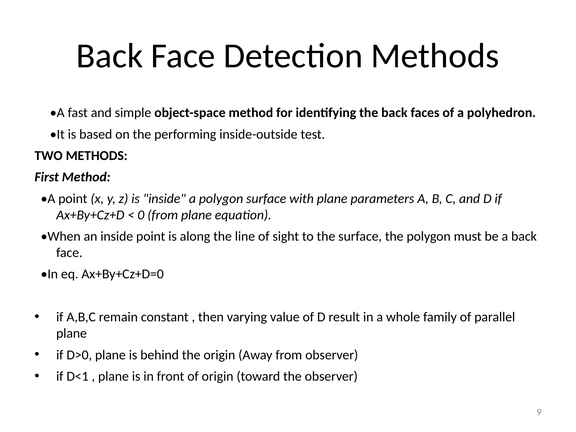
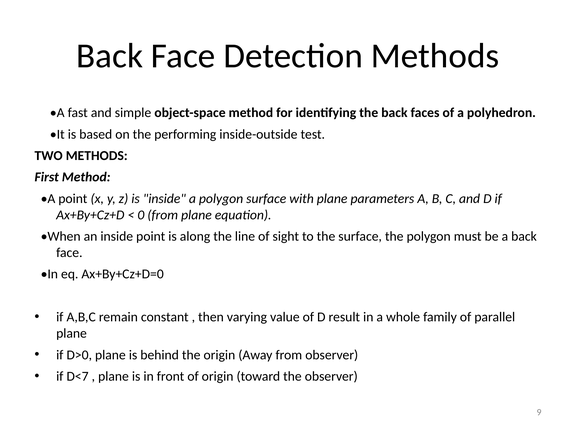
D<1: D<1 -> D<7
